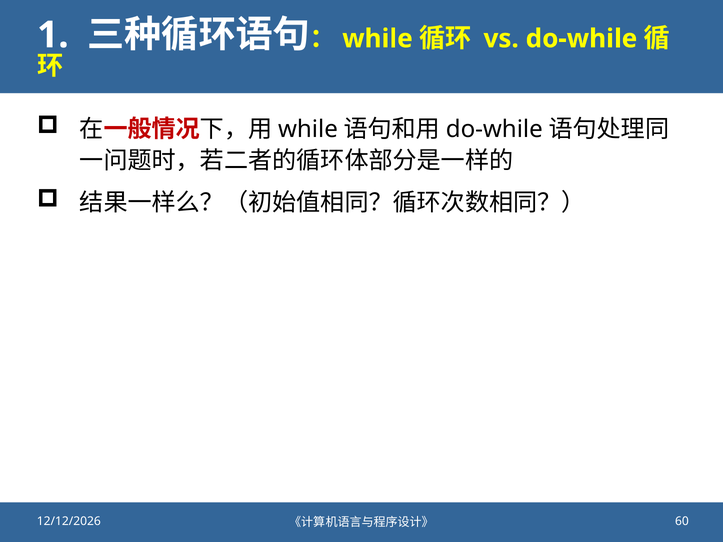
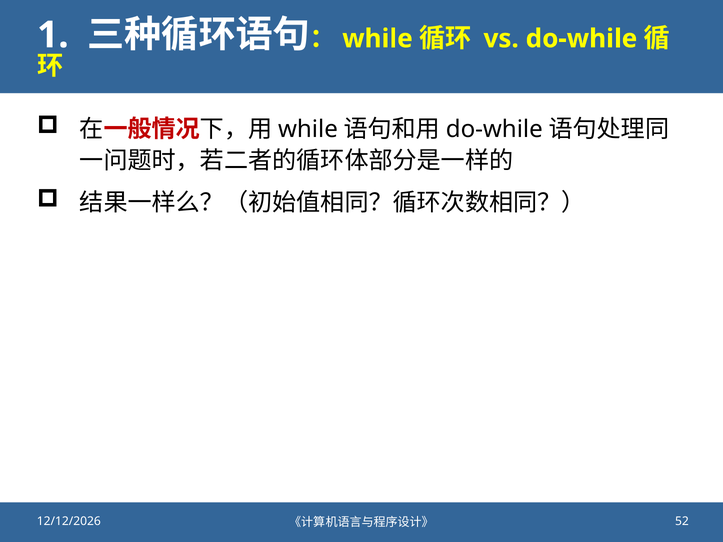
60: 60 -> 52
